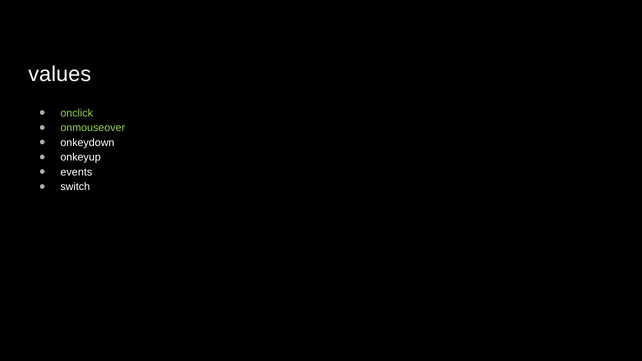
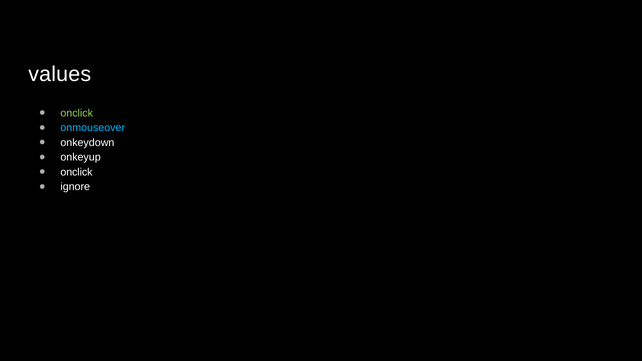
onmouseover colour: light green -> light blue
events at (76, 172): events -> onclick
switch: switch -> ignore
